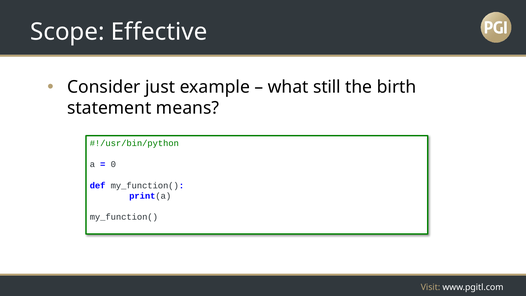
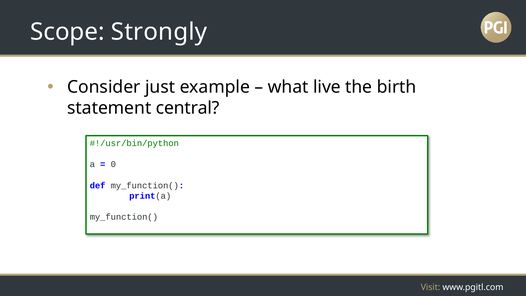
Effective: Effective -> Strongly
still: still -> live
means: means -> central
